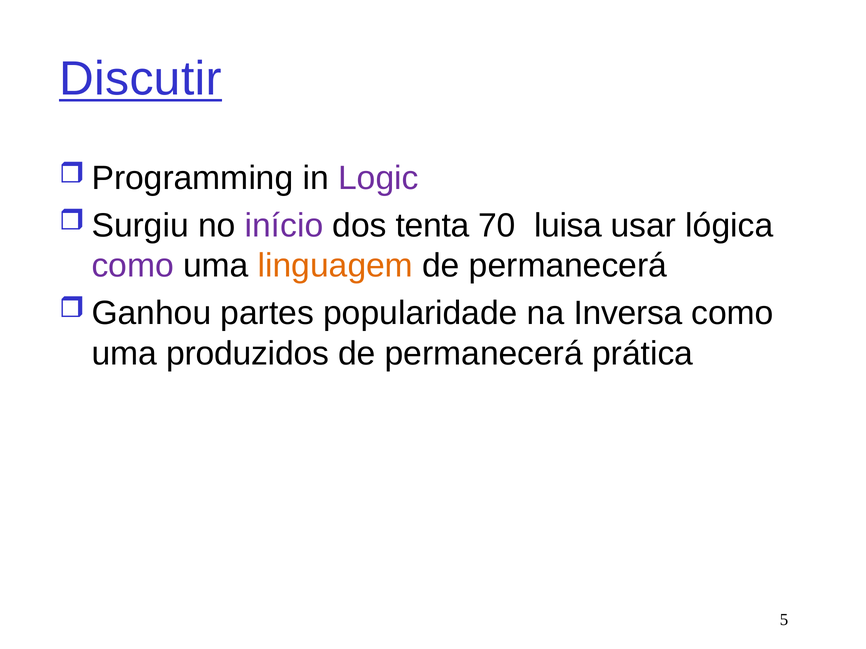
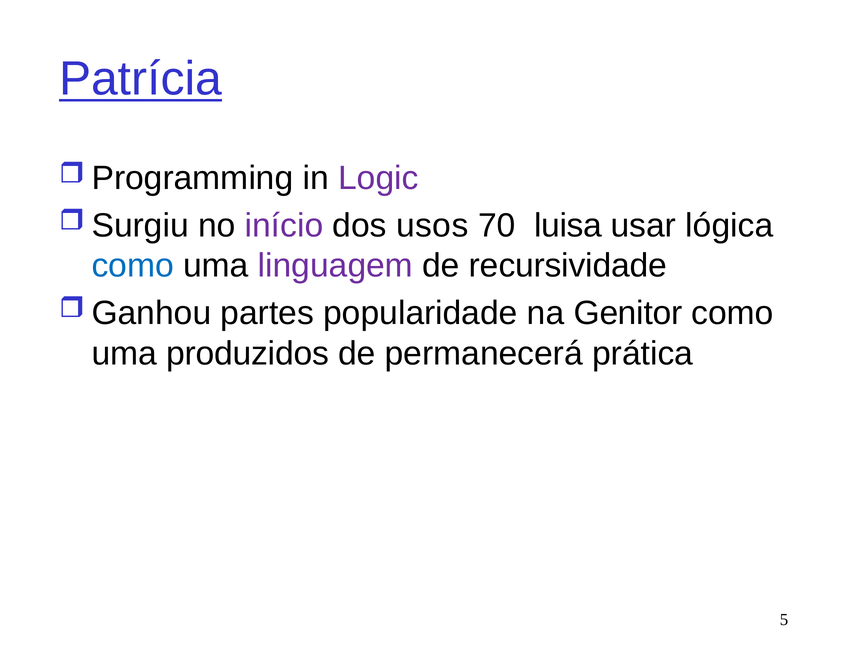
Discutir: Discutir -> Patrícia
tenta: tenta -> usos
como at (133, 266) colour: purple -> blue
linguagem colour: orange -> purple
permanecerá at (568, 266): permanecerá -> recursividade
Inversa: Inversa -> Genitor
